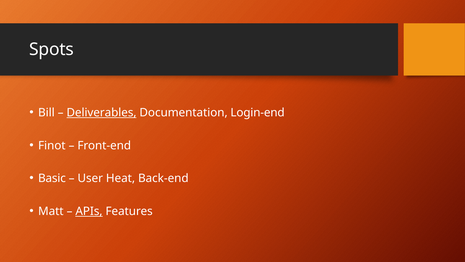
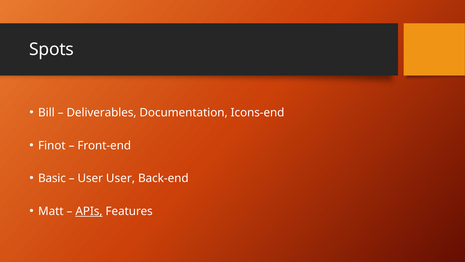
Deliverables underline: present -> none
Login-end: Login-end -> Icons-end
User Heat: Heat -> User
